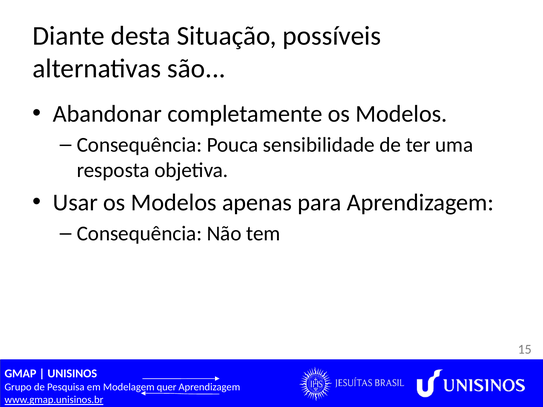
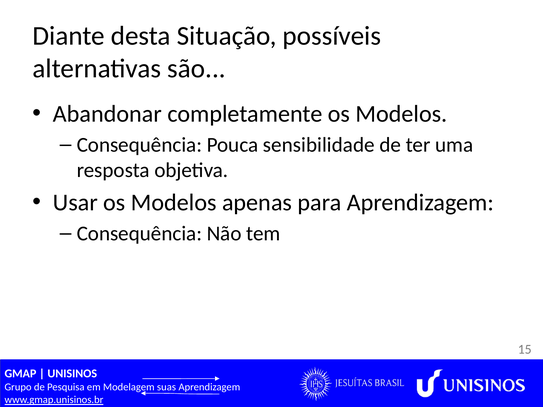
quer: quer -> suas
